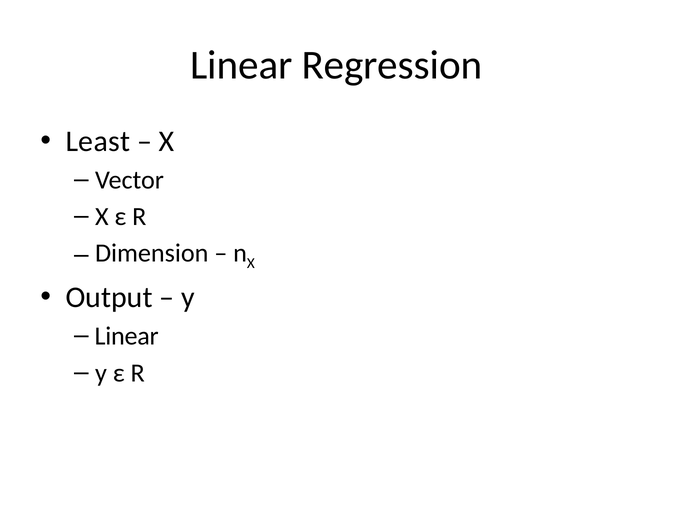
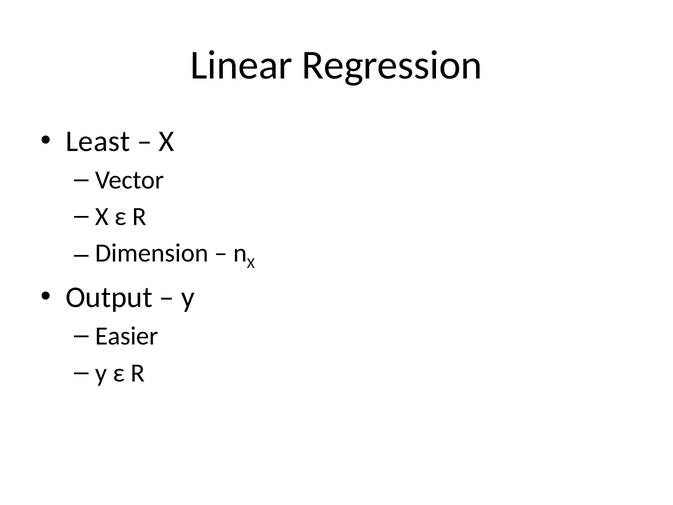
Linear at (127, 336): Linear -> Easier
